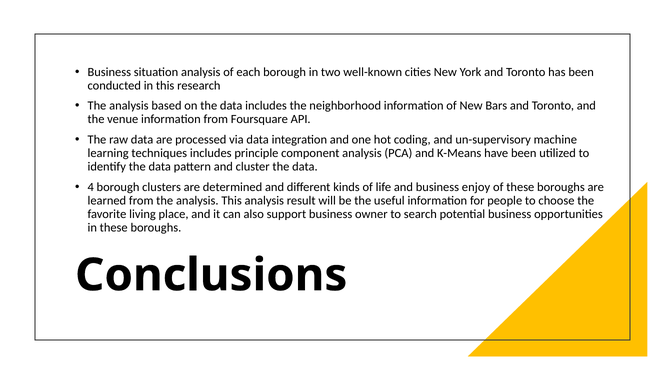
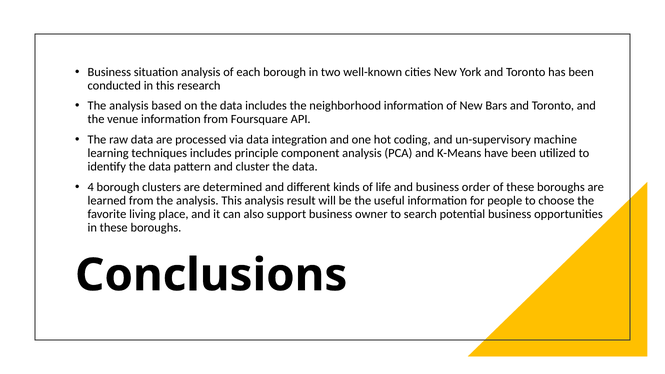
enjoy: enjoy -> order
